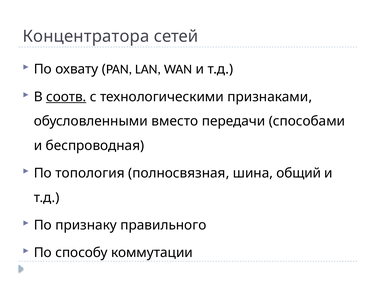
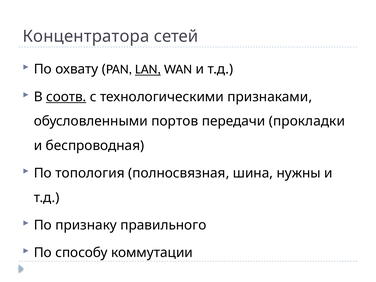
LAN underline: none -> present
вместо: вместо -> портов
способами: способами -> прокладки
общий: общий -> нужны
